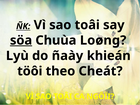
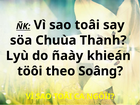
söa underline: present -> none
Loøng: Loøng -> Thanh
Cheát: Cheát -> Soâng
